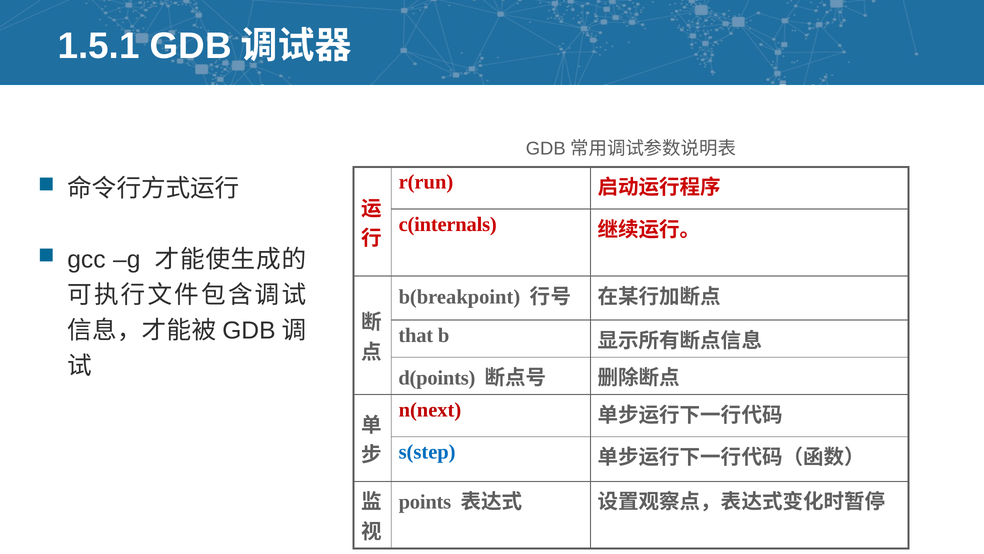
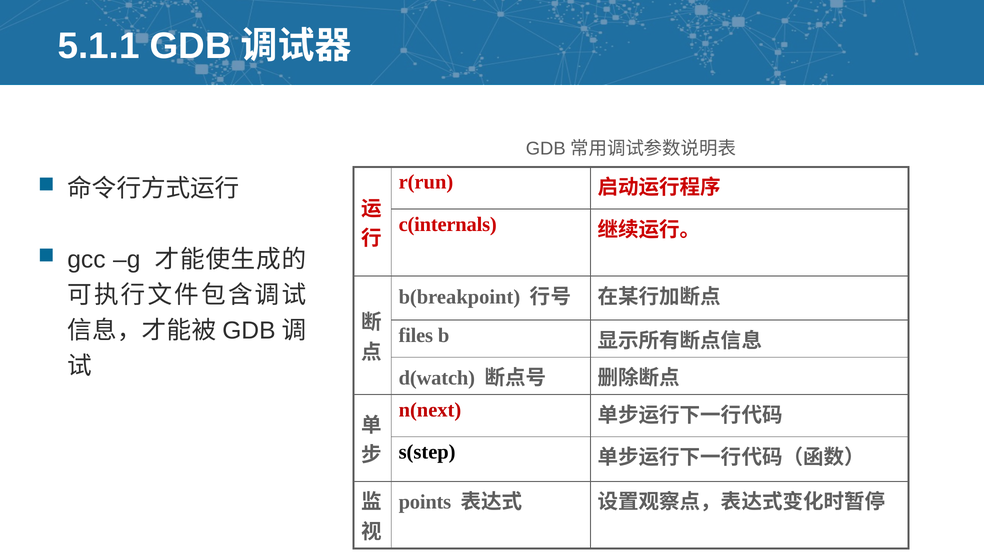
1.5.1: 1.5.1 -> 5.1.1
that: that -> files
d(points: d(points -> d(watch
s(step colour: blue -> black
